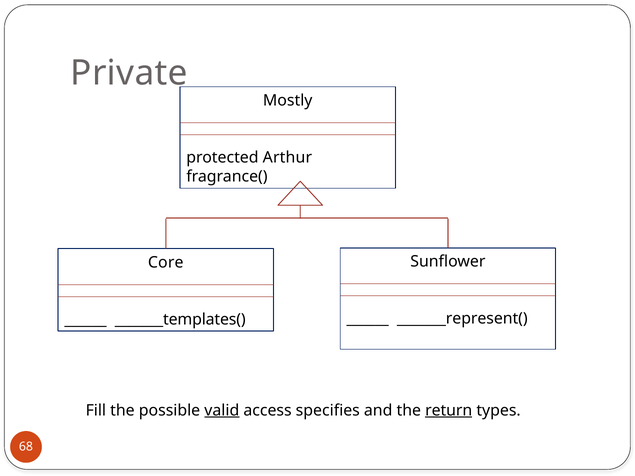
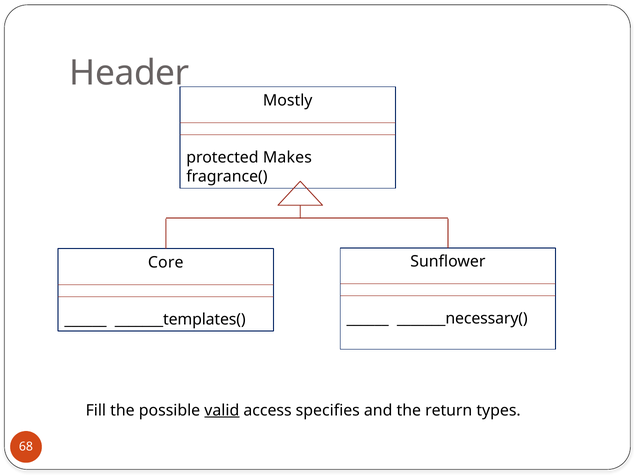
Private: Private -> Header
Arthur: Arthur -> Makes
_______represent(: _______represent( -> _______necessary(
return underline: present -> none
